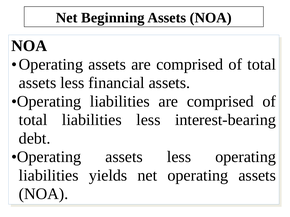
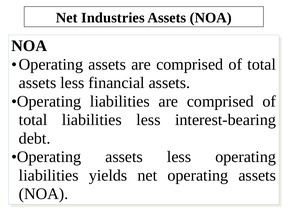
Beginning: Beginning -> Industries
